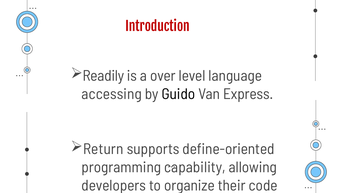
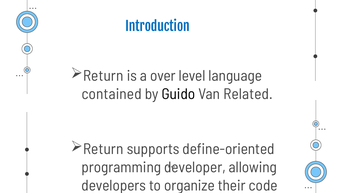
Introduction colour: red -> blue
Readily at (103, 76): Readily -> Return
accessing: accessing -> contained
Van Express: Express -> Related
capability: capability -> developer
